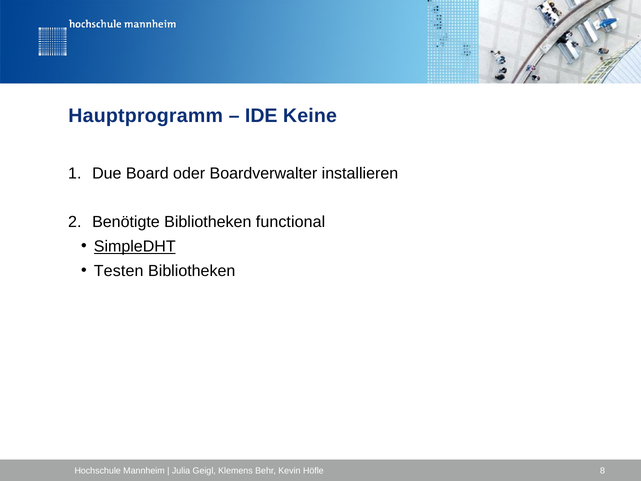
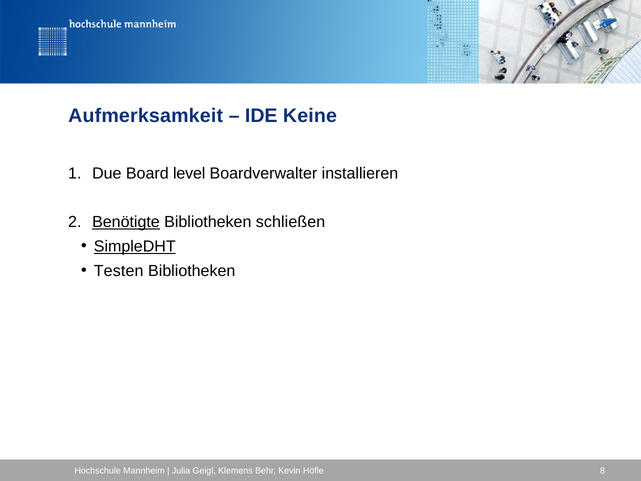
Hauptprogramm: Hauptprogramm -> Aufmerksamkeit
oder: oder -> level
Benötigte underline: none -> present
functional: functional -> schließen
